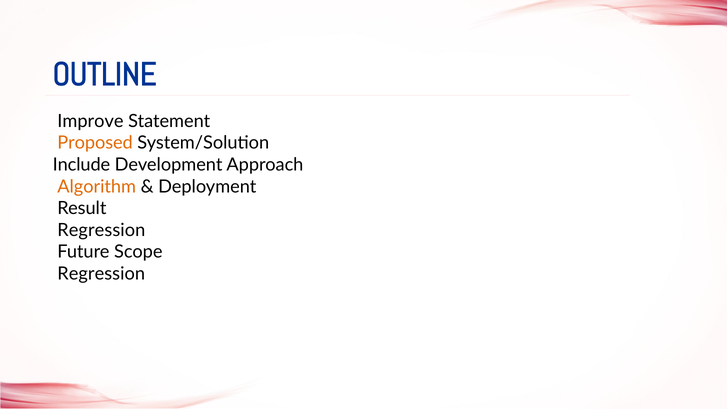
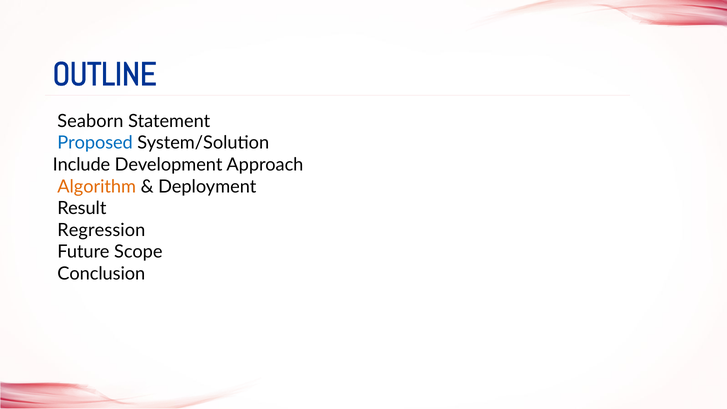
Improve: Improve -> Seaborn
Proposed colour: orange -> blue
Regression at (101, 274): Regression -> Conclusion
